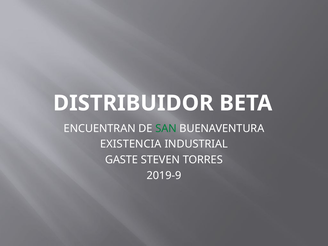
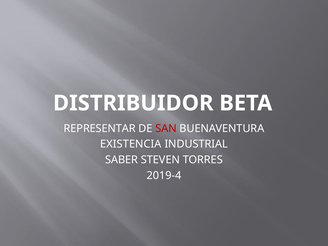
ENCUENTRAN: ENCUENTRAN -> REPRESENTAR
SAN colour: green -> red
GASTE: GASTE -> SABER
2019-9: 2019-9 -> 2019-4
